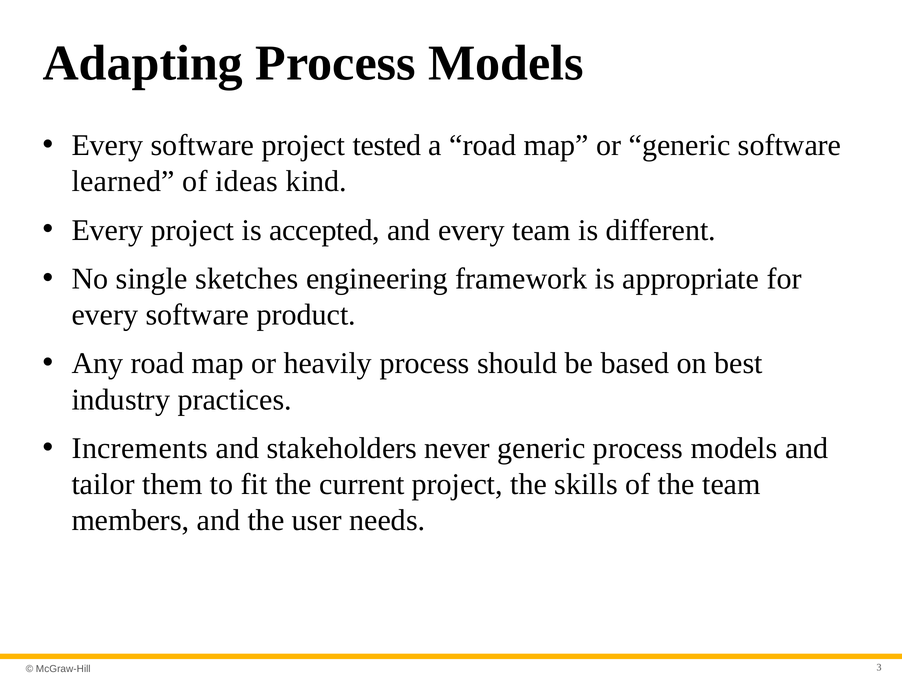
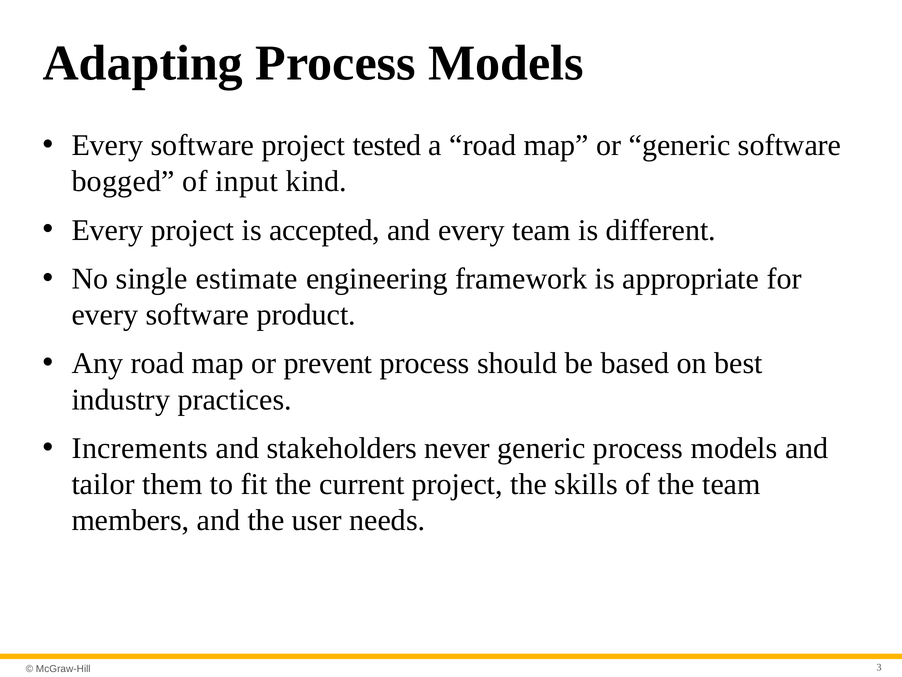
learned: learned -> bogged
ideas: ideas -> input
sketches: sketches -> estimate
heavily: heavily -> prevent
